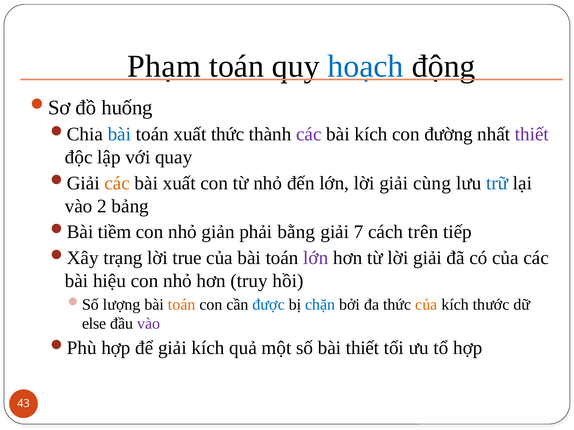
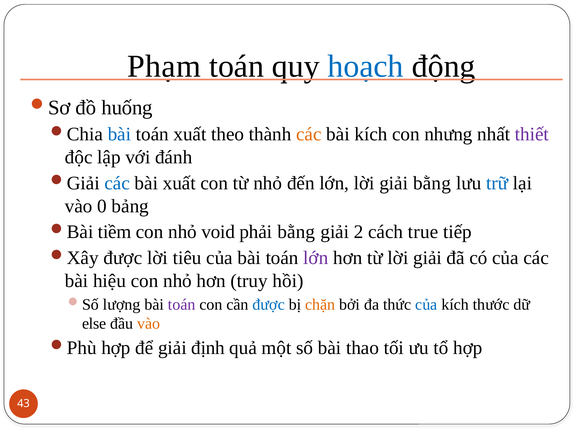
xuất thức: thức -> theo
các at (309, 134) colour: purple -> orange
đường: đường -> nhưng
quay: quay -> đánh
các at (117, 183) colour: orange -> blue
giải cùng: cùng -> bằng
2: 2 -> 0
giản: giản -> void
7: 7 -> 2
trên: trên -> true
trạng at (123, 258): trạng -> được
true: true -> tiêu
toán at (182, 305) colour: orange -> purple
chặn colour: blue -> orange
của at (426, 305) colour: orange -> blue
vào at (149, 324) colour: purple -> orange
giải kích: kích -> định
bài thiết: thiết -> thao
